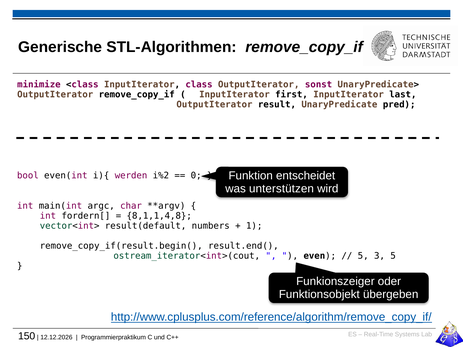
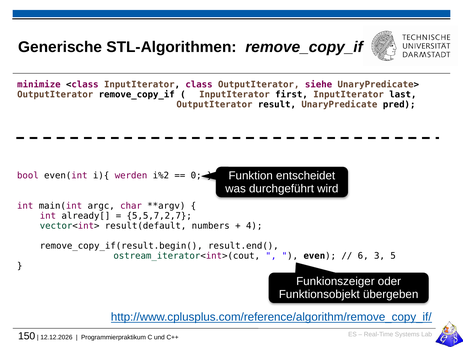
sonst: sonst -> siehe
unterstützen: unterstützen -> durchgeführt
fordern[: fordern[ -> already[
8,1,1,4,8: 8,1,1,4,8 -> 5,5,7,2,7
1: 1 -> 4
5 at (363, 256): 5 -> 6
